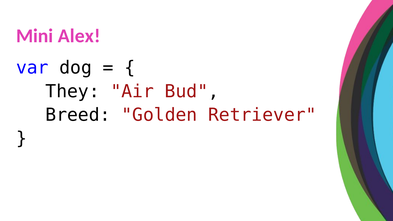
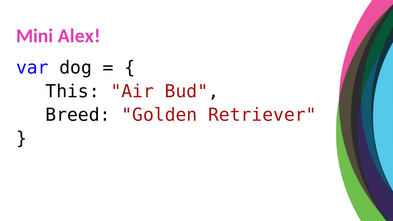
They: They -> This
